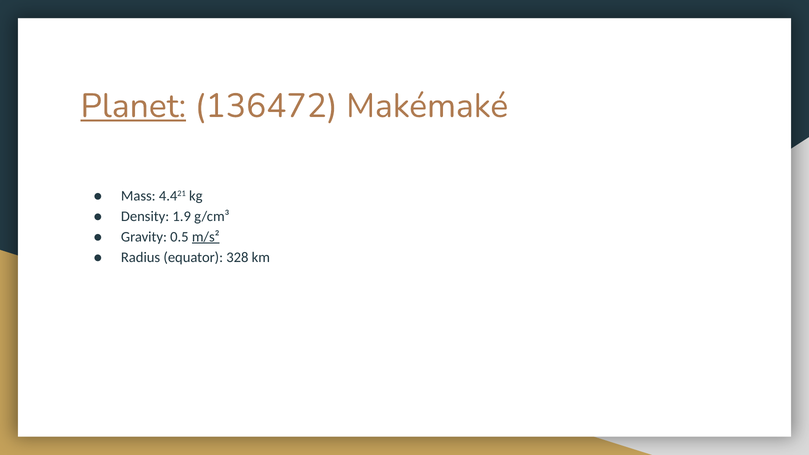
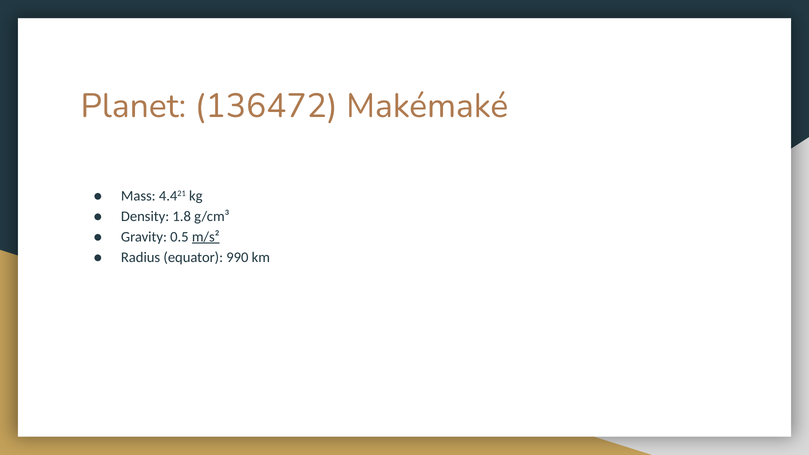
Planet underline: present -> none
1.9: 1.9 -> 1.8
328: 328 -> 990
